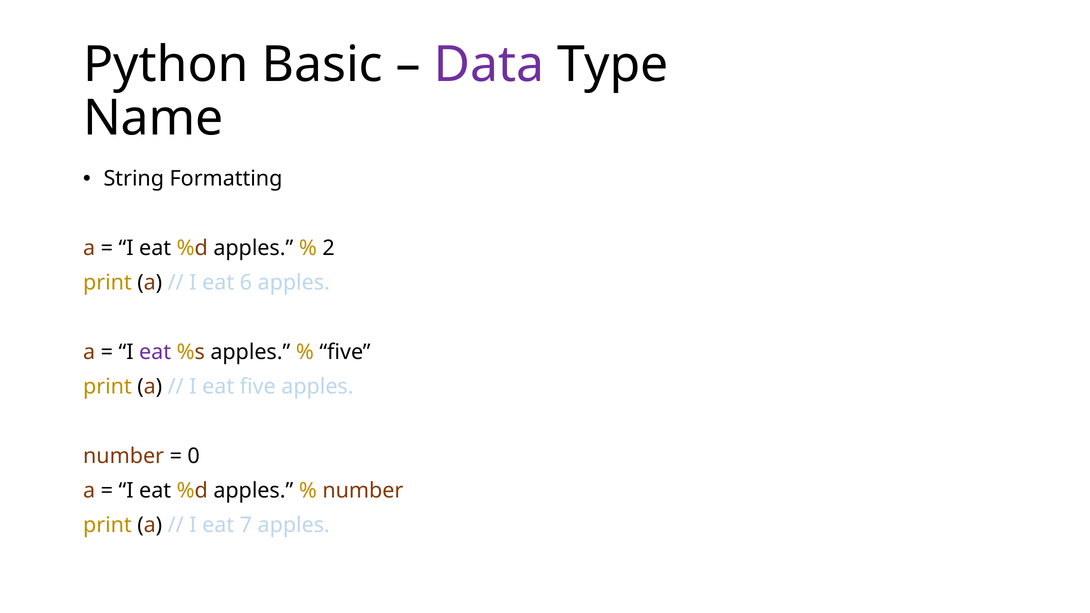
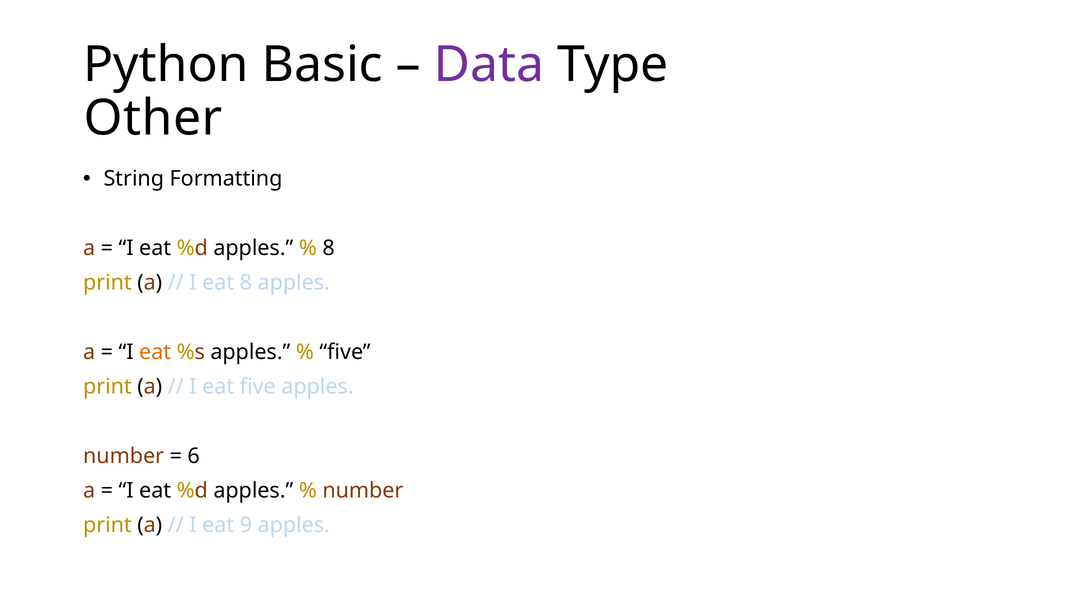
Name: Name -> Other
2 at (329, 248): 2 -> 8
eat 6: 6 -> 8
eat at (155, 352) colour: purple -> orange
0: 0 -> 6
7: 7 -> 9
